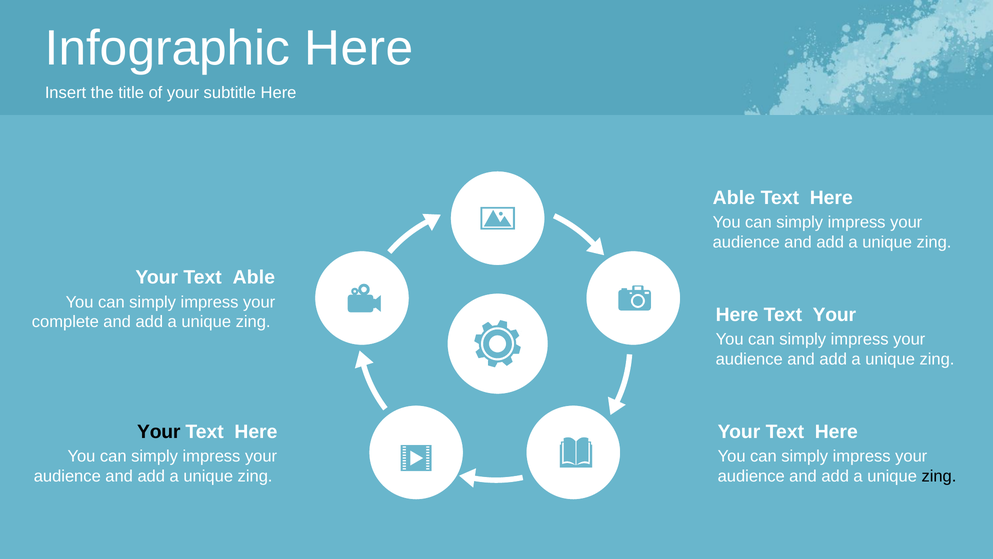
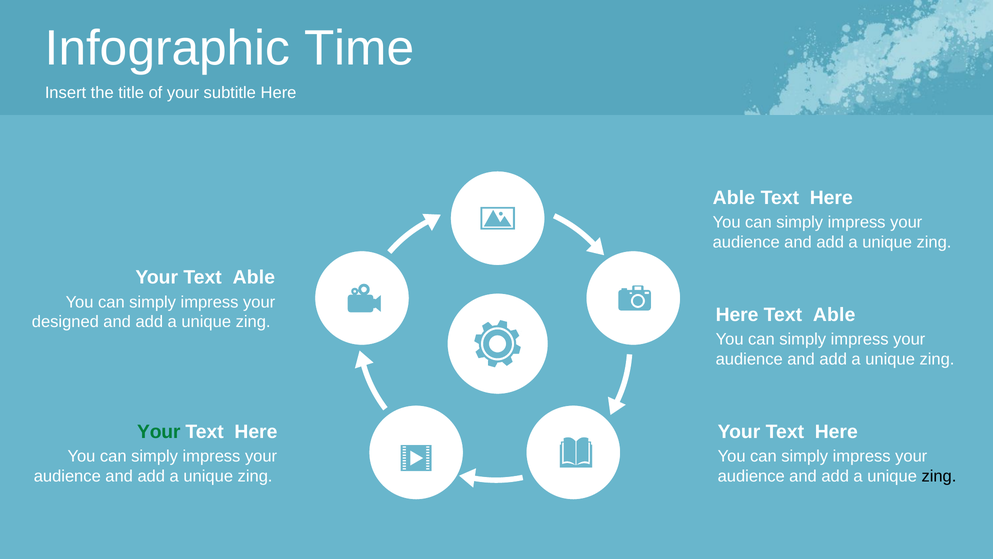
Infographic Here: Here -> Time
Your at (834, 315): Your -> Able
complete: complete -> designed
Your at (159, 432) colour: black -> green
